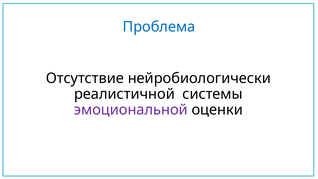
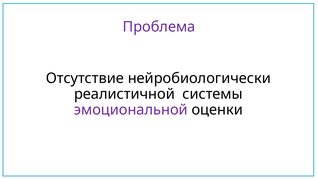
Проблема colour: blue -> purple
